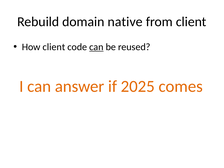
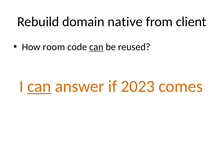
How client: client -> room
can at (39, 86) underline: none -> present
2025: 2025 -> 2023
